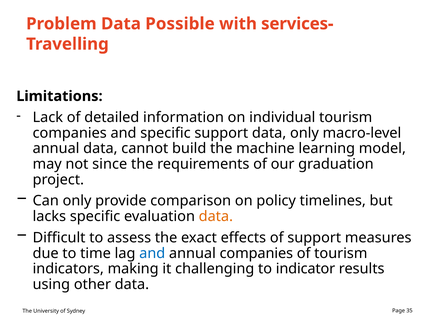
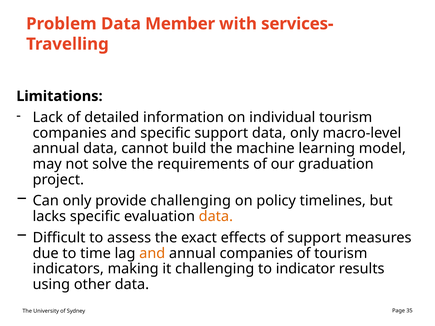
Possible: Possible -> Member
since: since -> solve
provide comparison: comparison -> challenging
and at (152, 253) colour: blue -> orange
